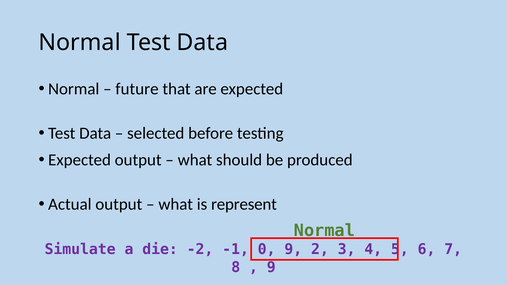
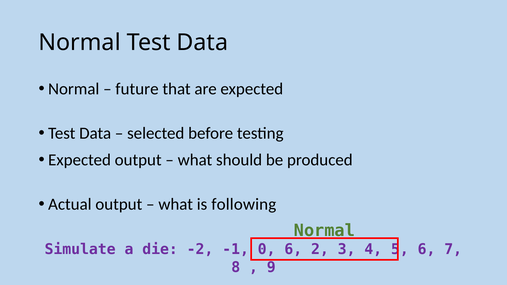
represent: represent -> following
0 9: 9 -> 6
